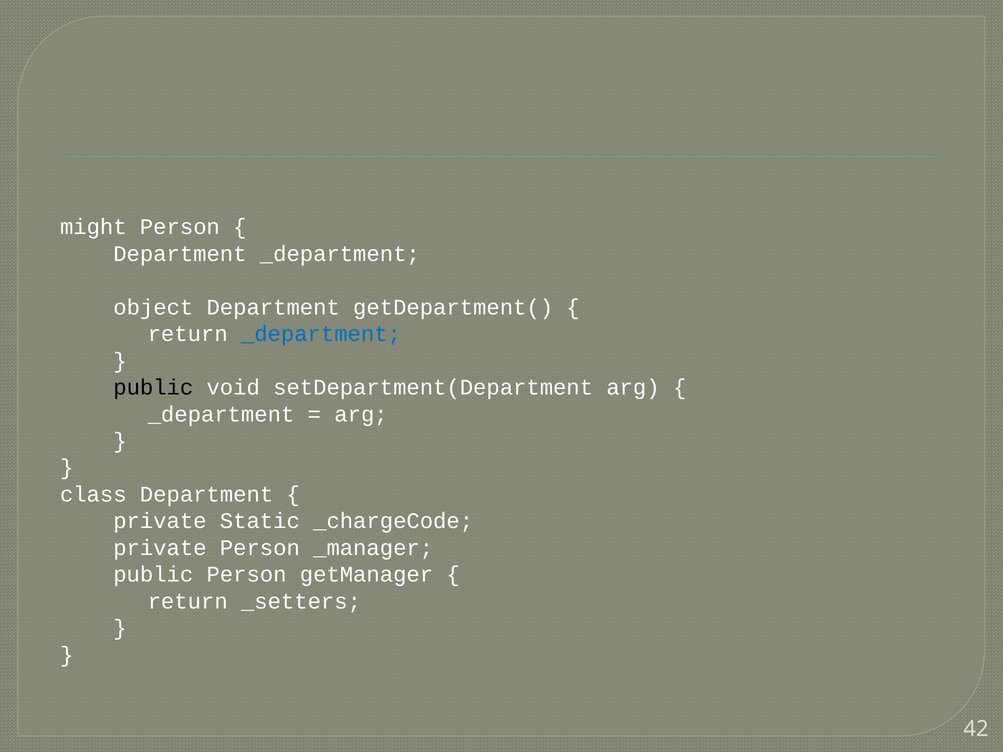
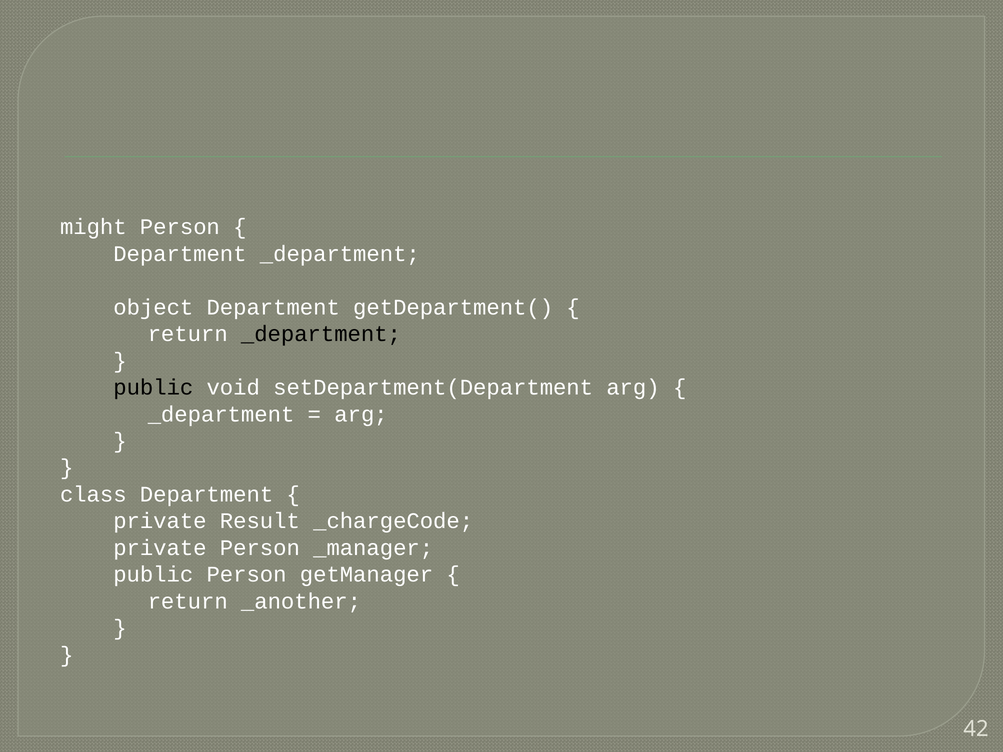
_department at (321, 334) colour: blue -> black
Static: Static -> Result
_setters: _setters -> _another
